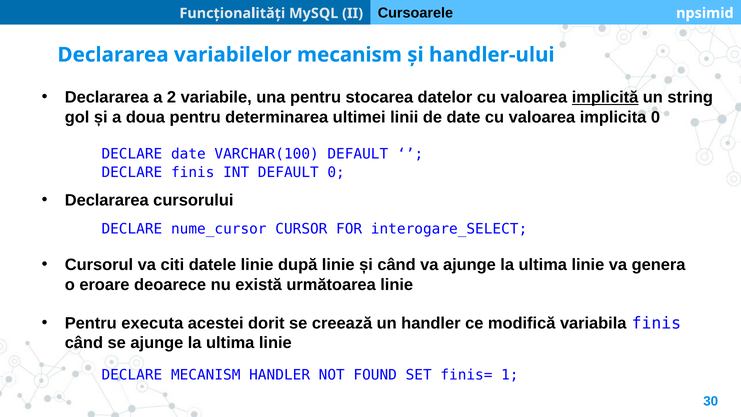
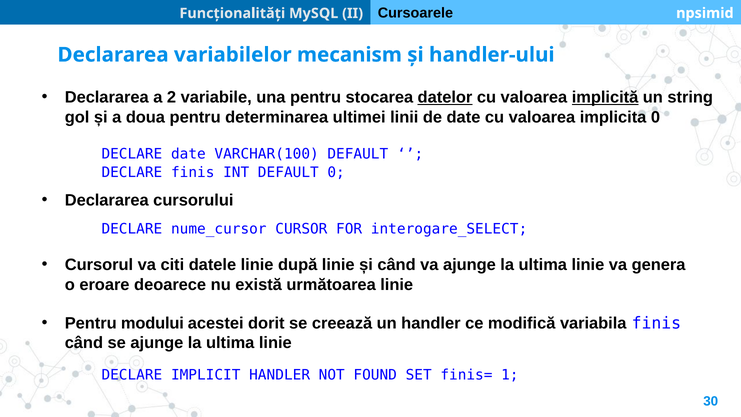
datelor underline: none -> present
executa: executa -> modului
DECLARE MECANISM: MECANISM -> IMPLICIT
